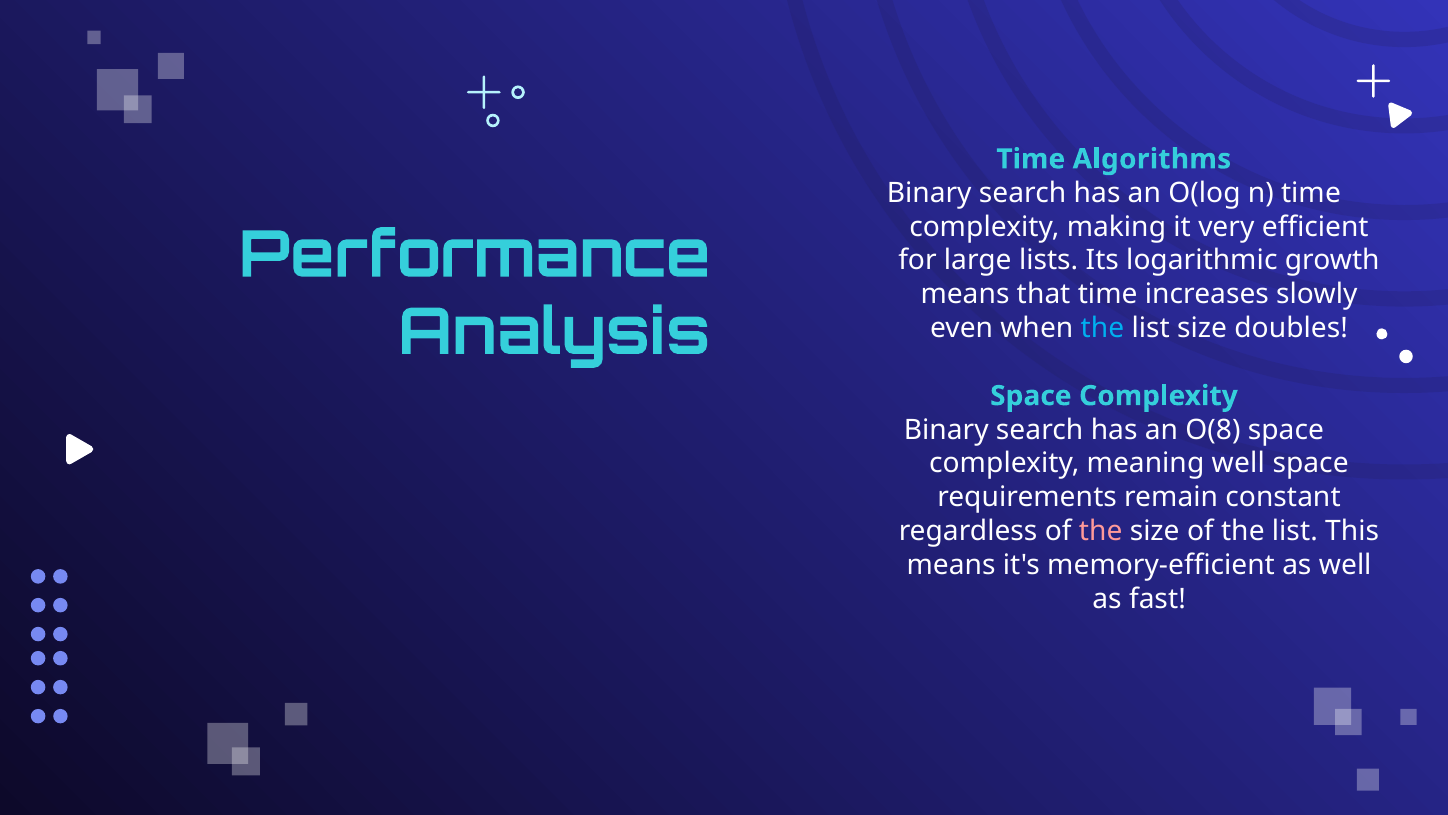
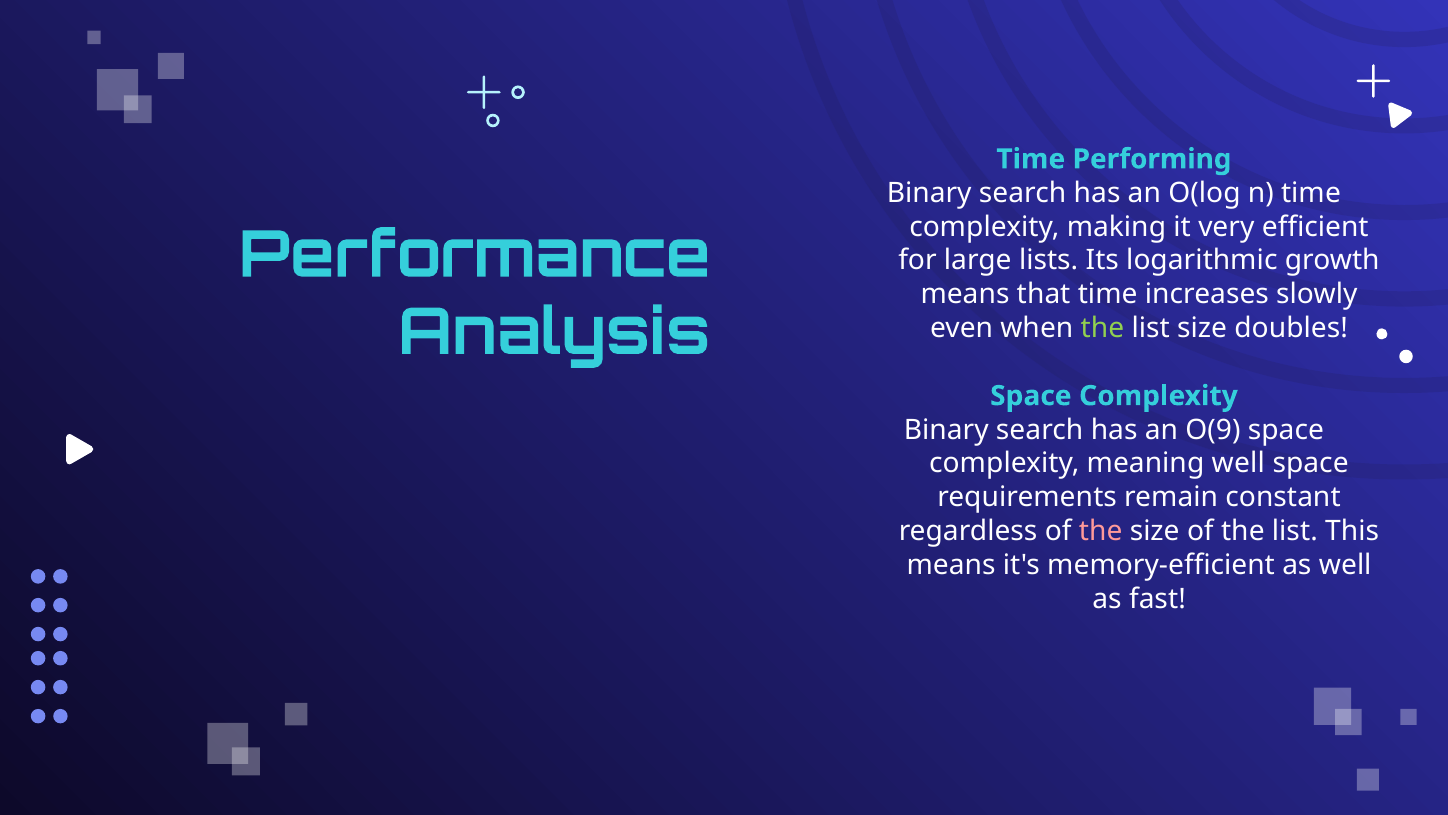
Algorithms: Algorithms -> Performing
the at (1102, 328) colour: light blue -> light green
O(8: O(8 -> O(9
